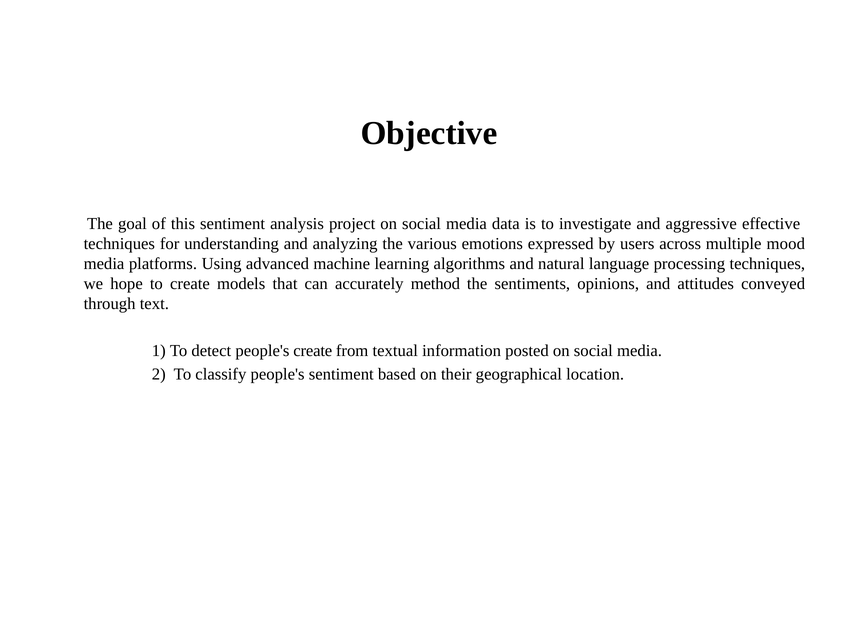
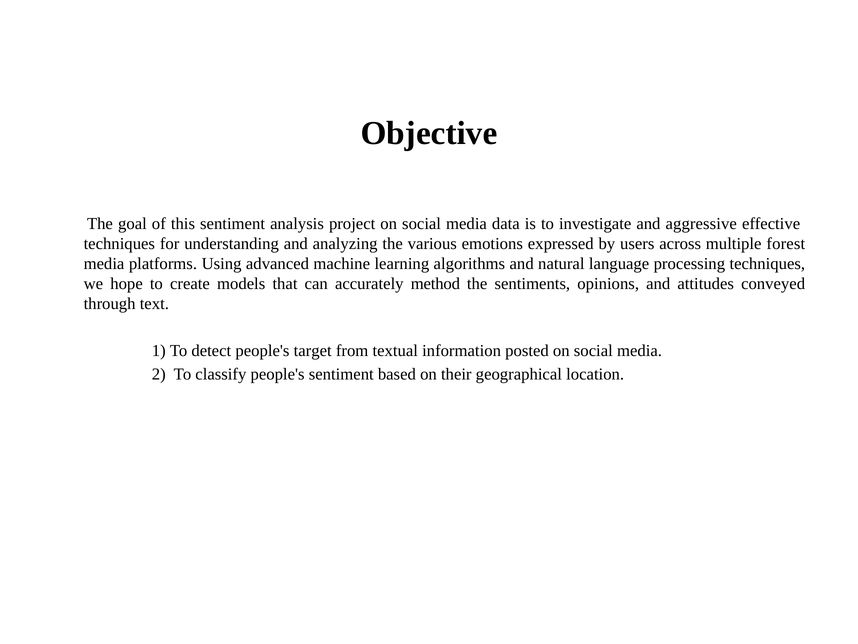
mood: mood -> forest
people's create: create -> target
